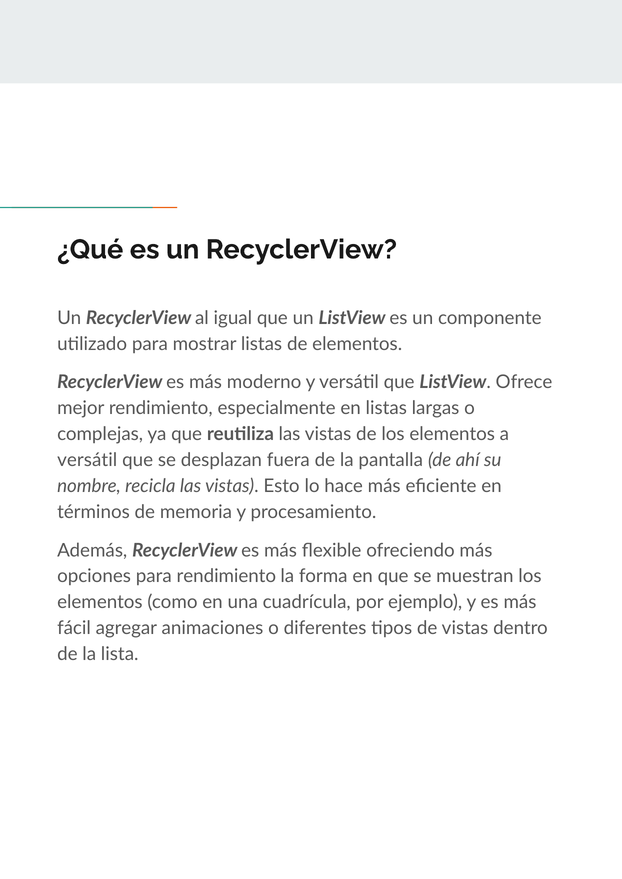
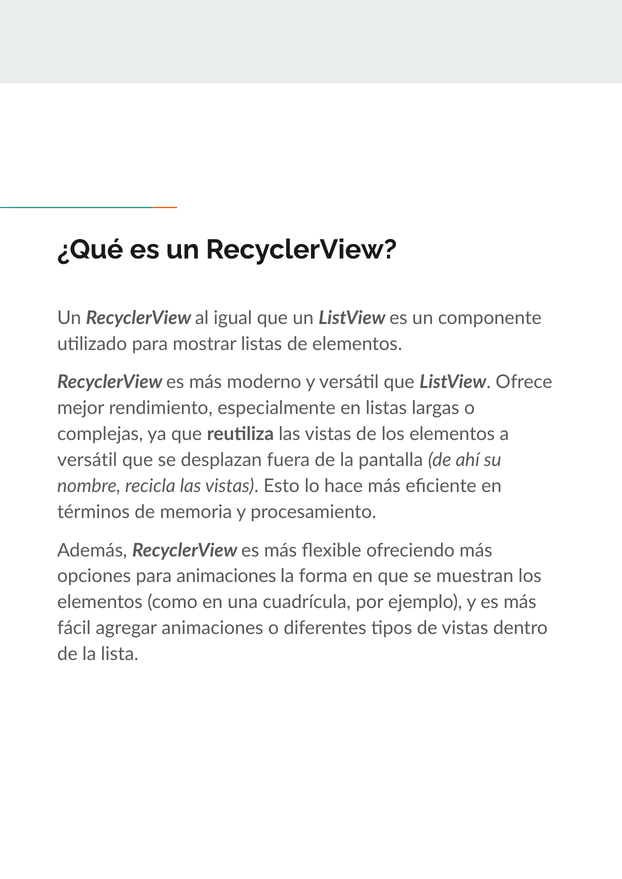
para rendimiento: rendimiento -> animaciones
